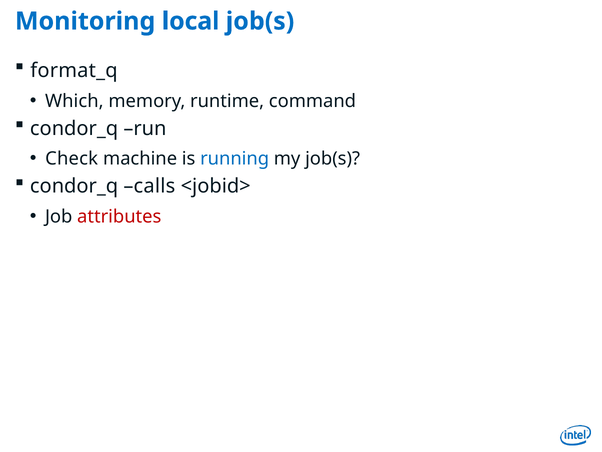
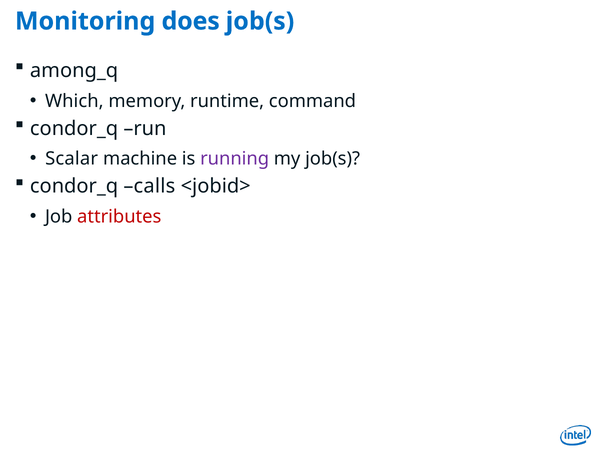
local: local -> does
format_q: format_q -> among_q
Check: Check -> Scalar
running colour: blue -> purple
